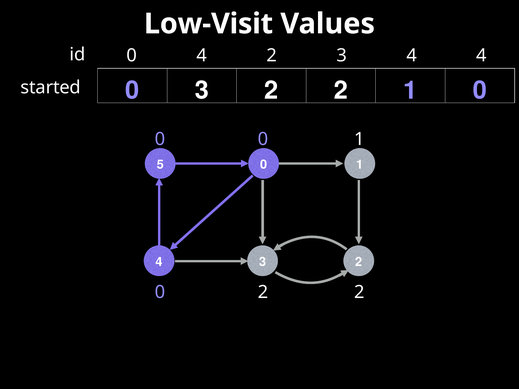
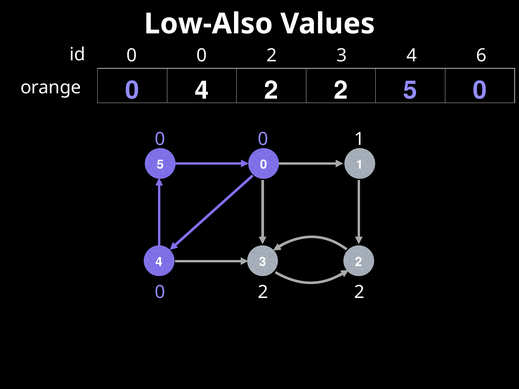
Low-Visit: Low-Visit -> Low-Also
4 at (202, 56): 4 -> 0
4 4: 4 -> 6
0 3: 3 -> 4
2 1: 1 -> 5
started: started -> orange
